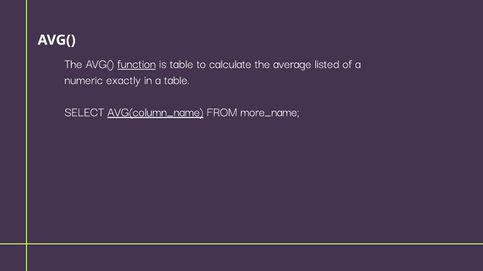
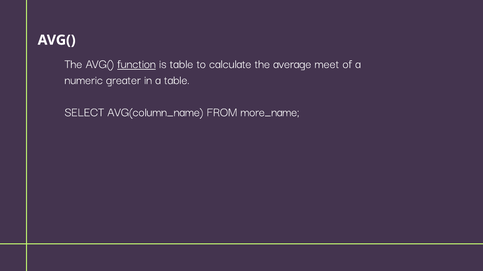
listed: listed -> meet
exactly: exactly -> greater
AVG(column_name underline: present -> none
